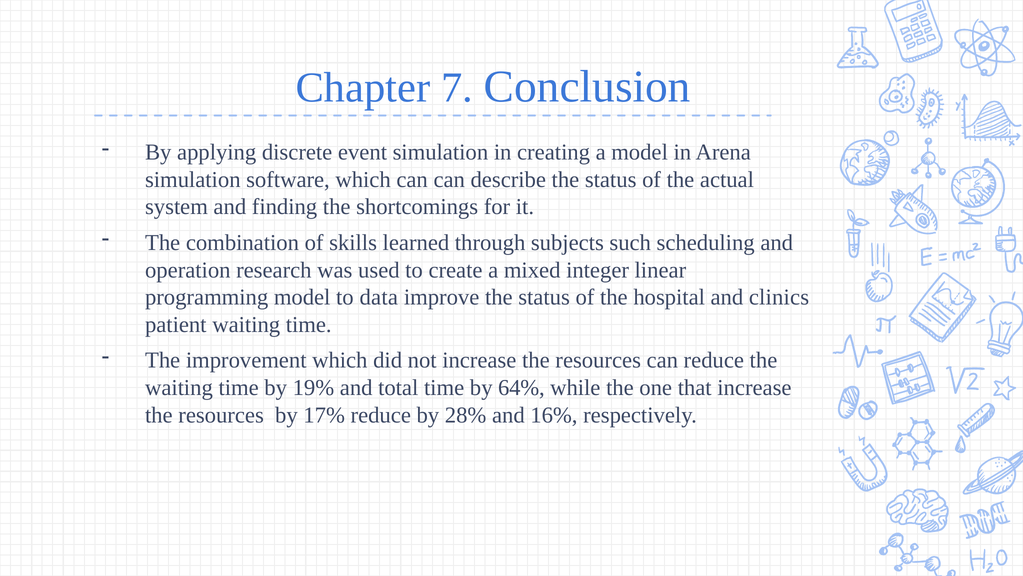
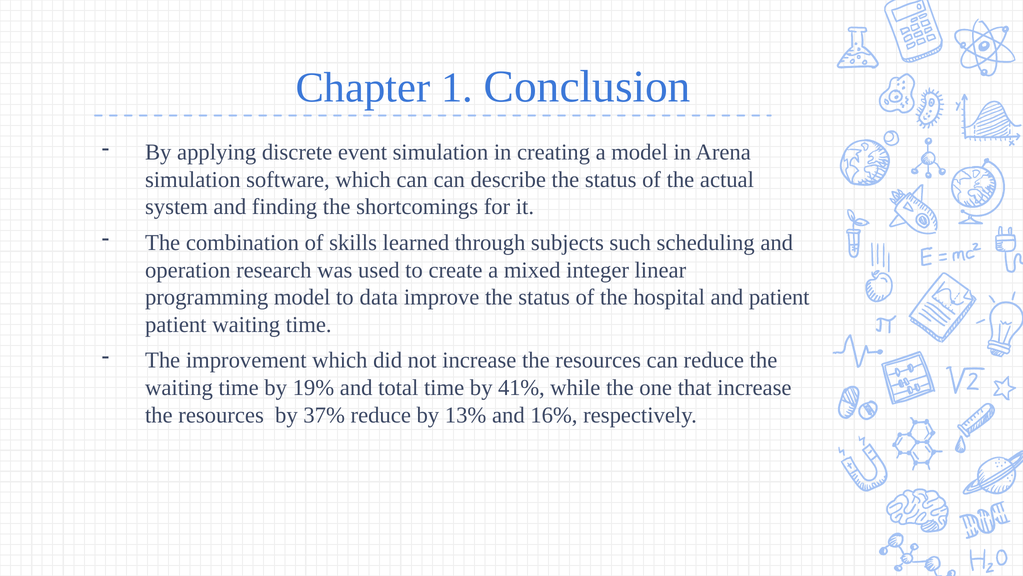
7: 7 -> 1
and clinics: clinics -> patient
64%: 64% -> 41%
17%: 17% -> 37%
28%: 28% -> 13%
